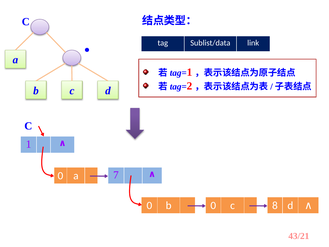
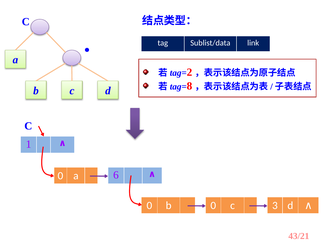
1 at (189, 72): 1 -> 2
2: 2 -> 8
7: 7 -> 6
8: 8 -> 3
